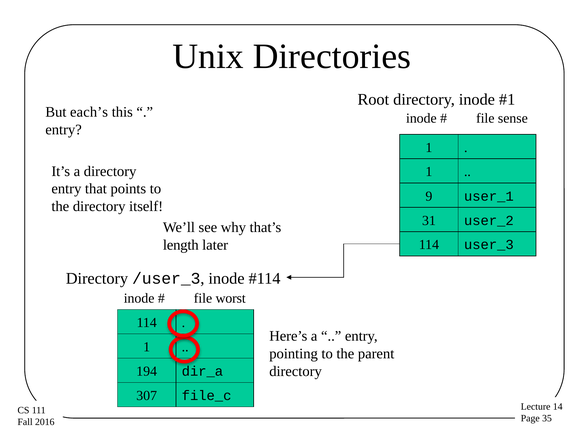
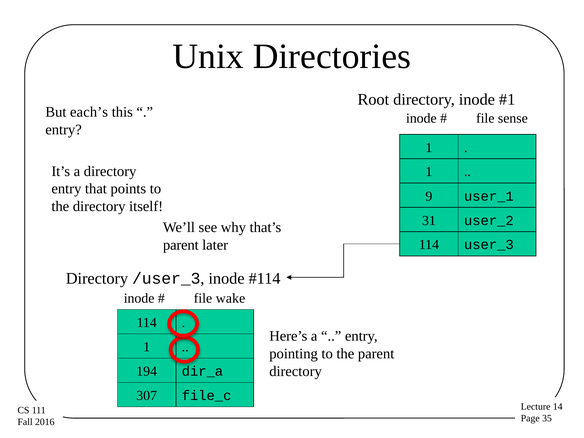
length at (181, 245): length -> parent
worst: worst -> wake
